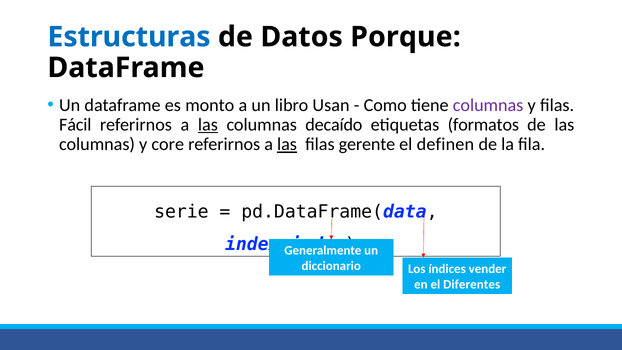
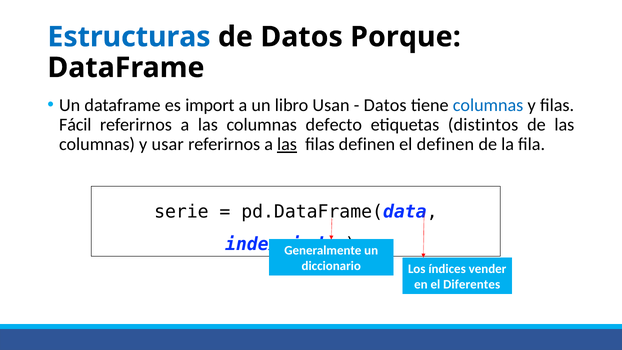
monto: monto -> import
Como at (385, 105): Como -> Datos
columnas at (488, 105) colour: purple -> blue
las at (208, 125) underline: present -> none
decaído: decaído -> defecto
formatos: formatos -> distintos
core: core -> usar
filas gerente: gerente -> definen
